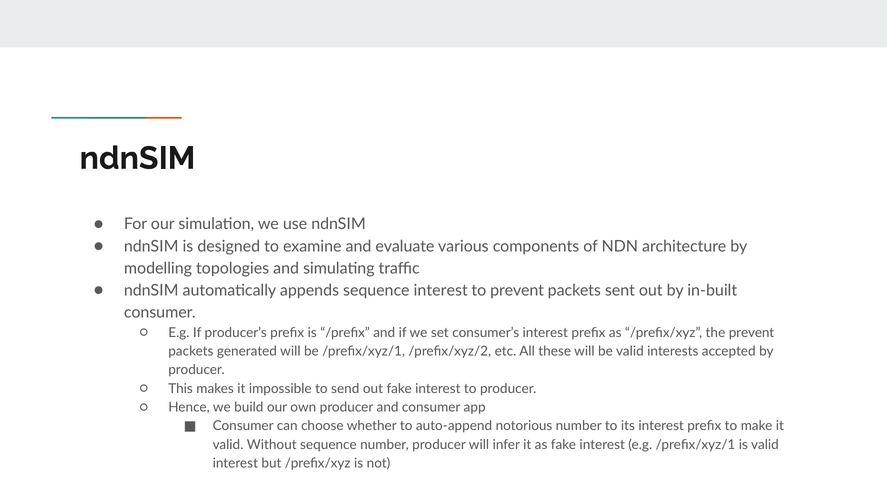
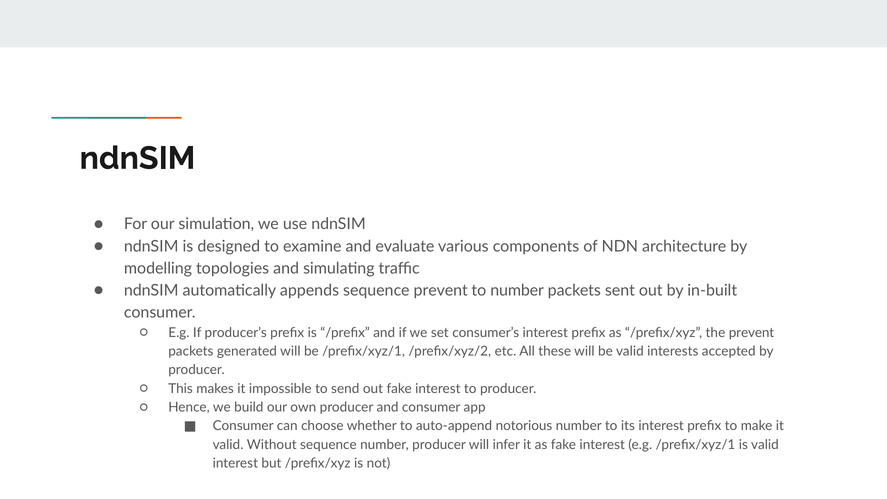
sequence interest: interest -> prevent
to prevent: prevent -> number
